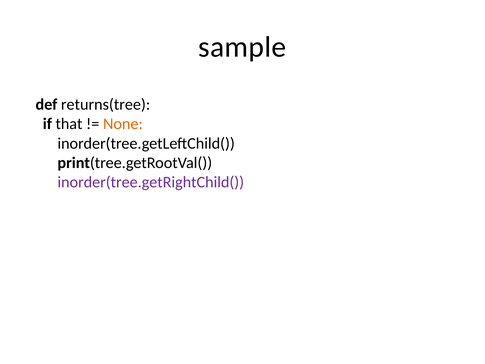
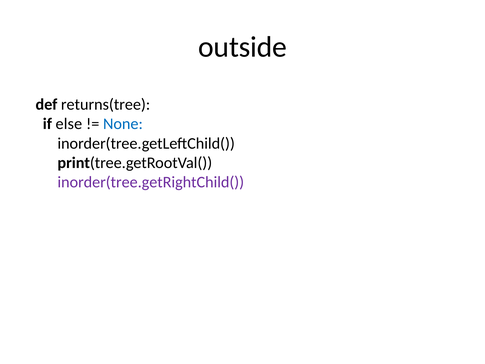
sample: sample -> outside
that: that -> else
None colour: orange -> blue
